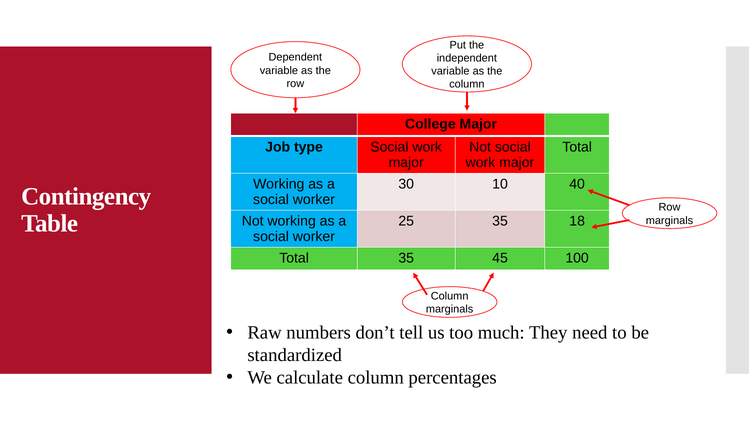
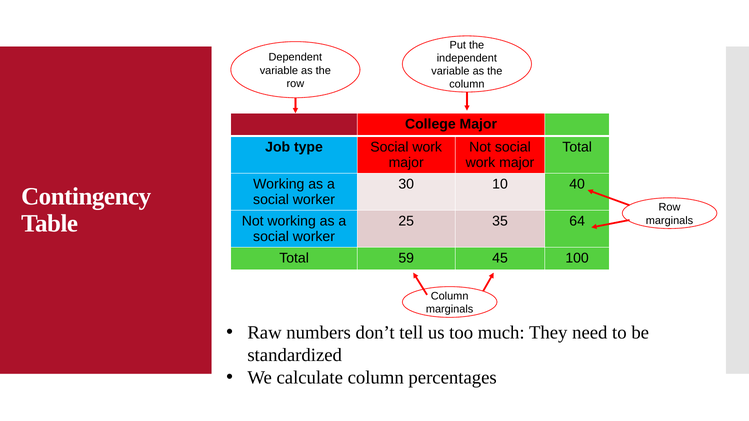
18: 18 -> 64
Total 35: 35 -> 59
